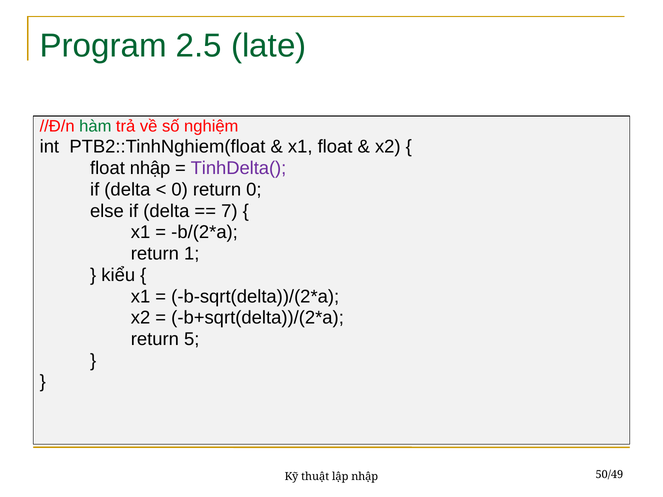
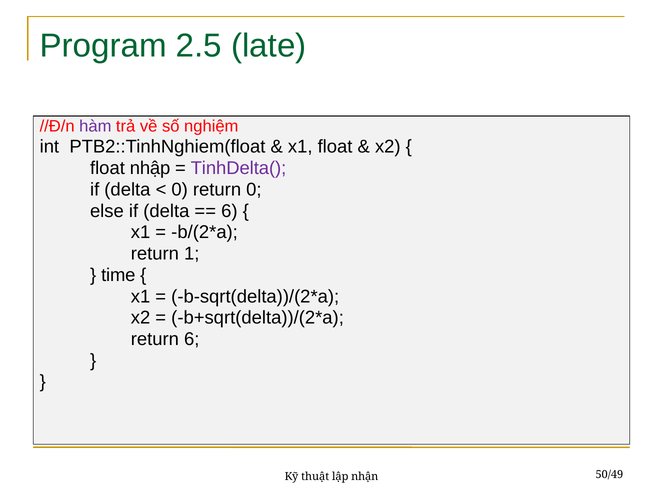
hàm colour: green -> purple
7 at (229, 211): 7 -> 6
kiểu: kiểu -> time
return 5: 5 -> 6
lập nhập: nhập -> nhận
